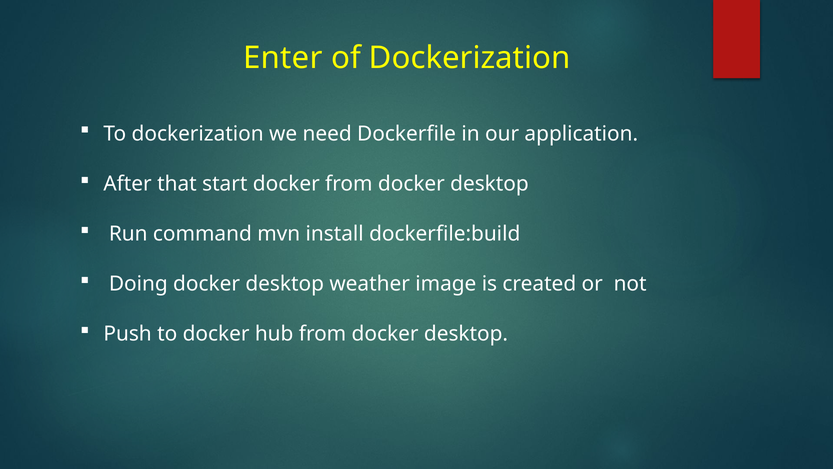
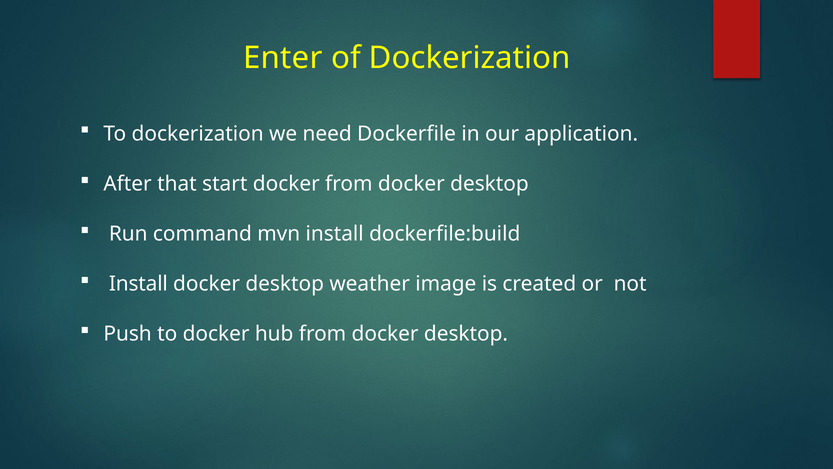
Doing at (138, 284): Doing -> Install
